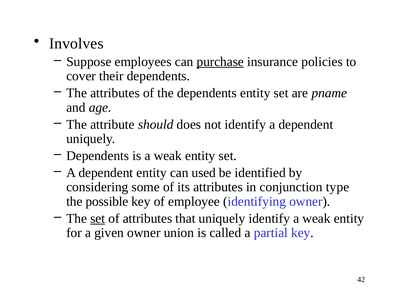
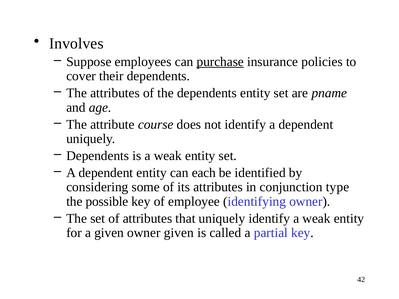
should: should -> course
used: used -> each
set at (98, 219) underline: present -> none
owner union: union -> given
